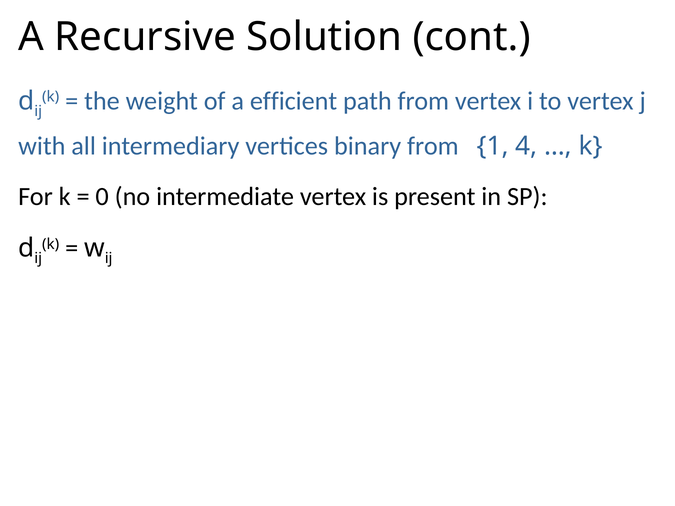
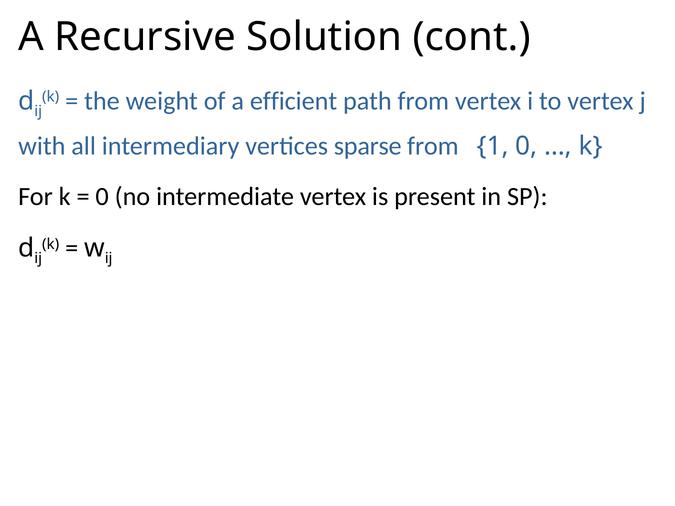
binary: binary -> sparse
1 4: 4 -> 0
